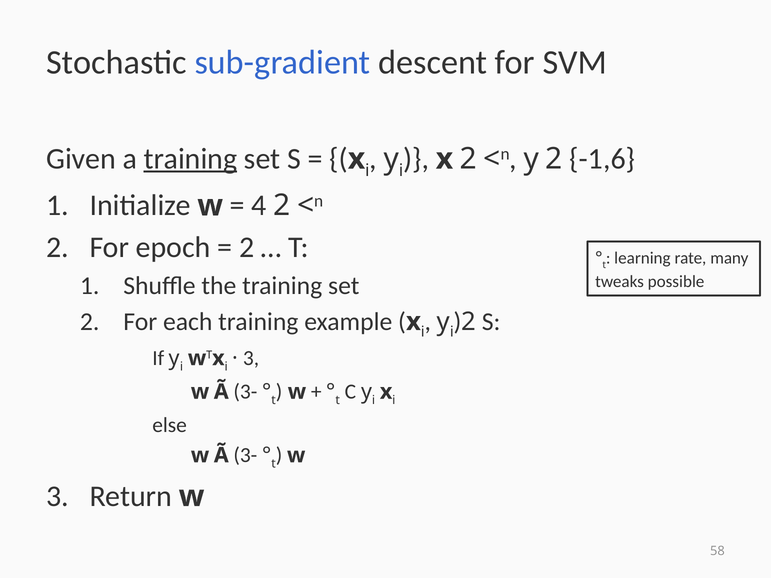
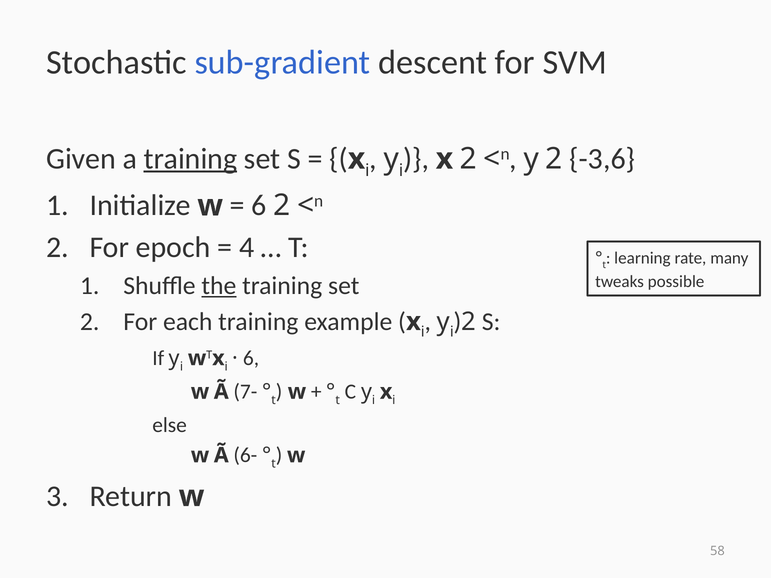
-1,6: -1,6 -> -3,6
4 at (259, 206): 4 -> 6
2 at (247, 248): 2 -> 4
the underline: none -> present
3 at (251, 358): 3 -> 6
3- at (245, 392): 3- -> 7-
3- at (245, 455): 3- -> 6-
